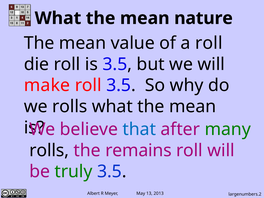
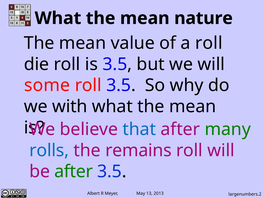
make: make -> some
we rolls: rolls -> with
rolls at (49, 150) colour: black -> blue
be truly: truly -> after
